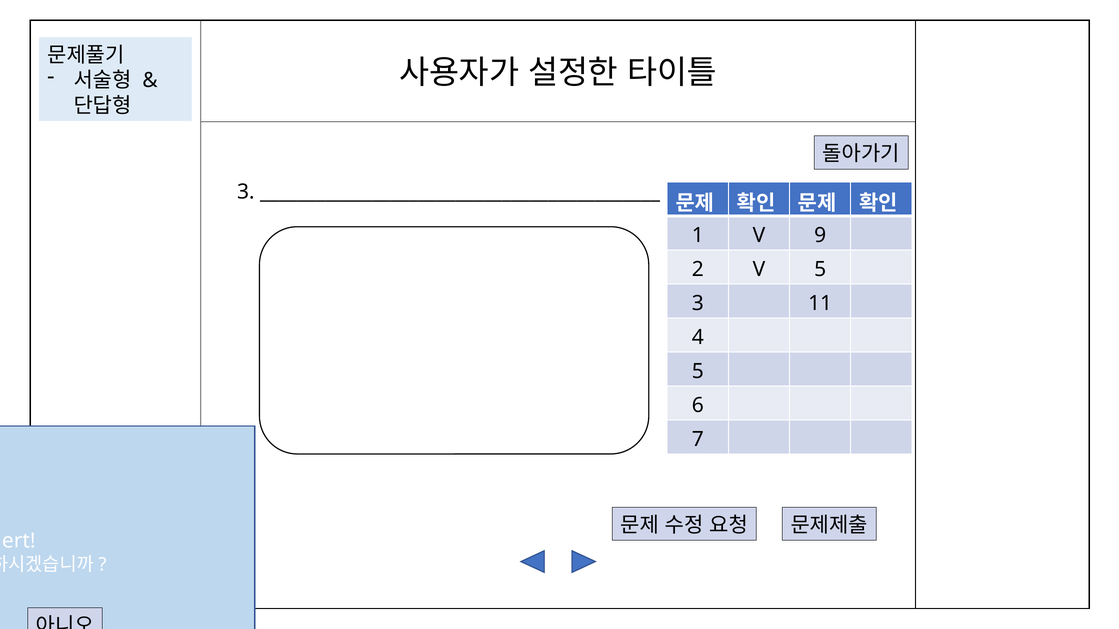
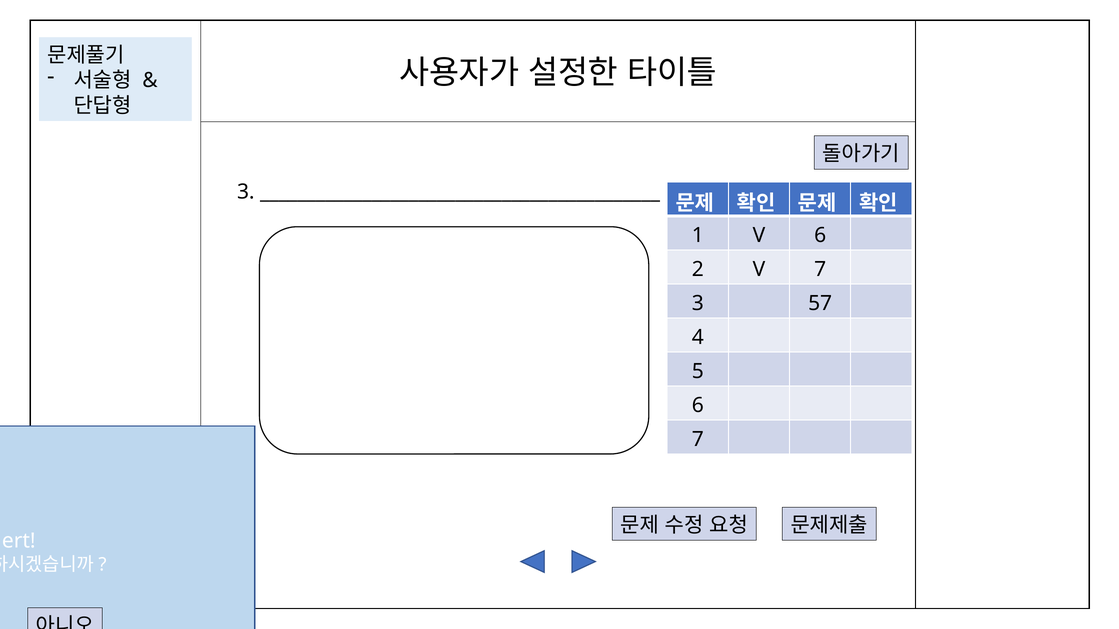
V 9: 9 -> 6
V 5: 5 -> 7
11: 11 -> 57
